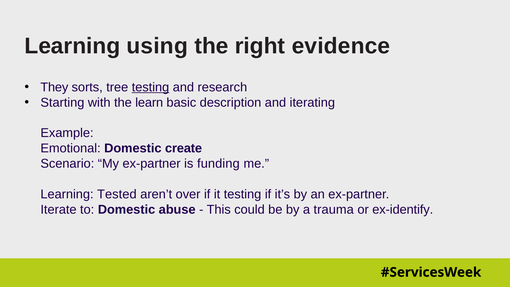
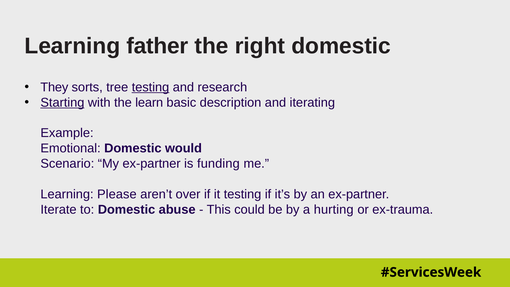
using: using -> father
right evidence: evidence -> domestic
Starting underline: none -> present
create: create -> would
Tested: Tested -> Please
trauma: trauma -> hurting
ex-identify: ex-identify -> ex-trauma
